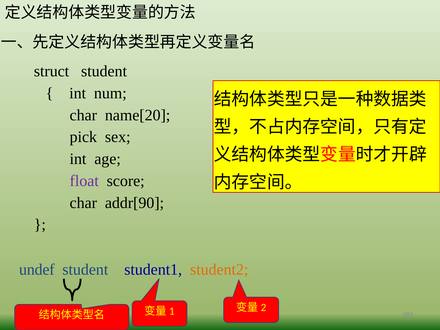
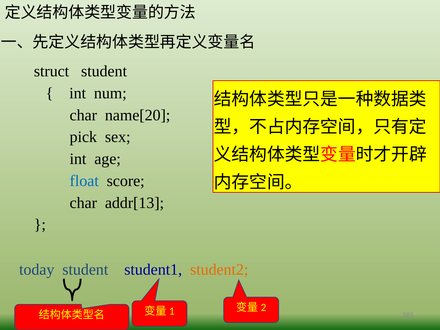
float colour: purple -> blue
addr[90: addr[90 -> addr[13
undef: undef -> today
